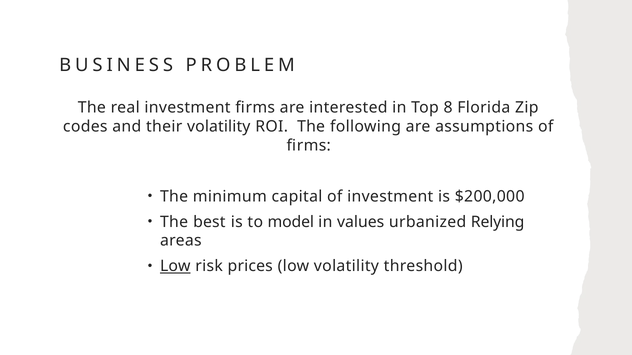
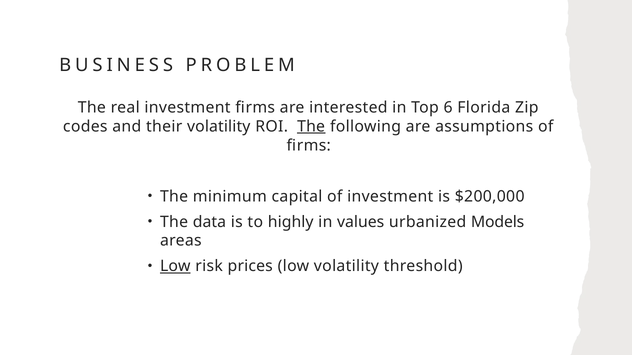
8: 8 -> 6
The at (311, 127) underline: none -> present
best: best -> data
model: model -> highly
Relying: Relying -> Models
